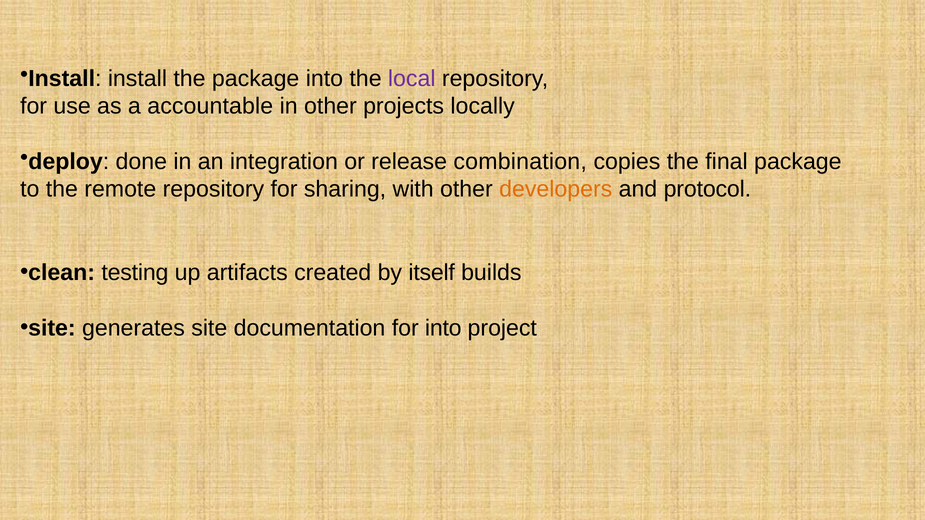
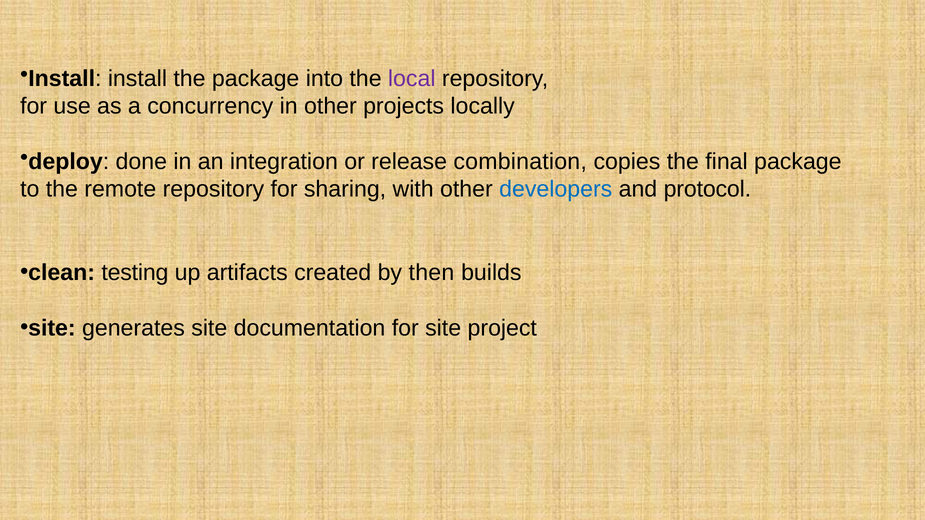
accountable: accountable -> concurrency
developers colour: orange -> blue
itself: itself -> then
for into: into -> site
